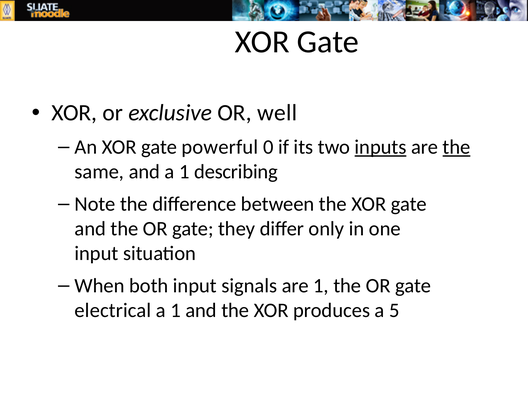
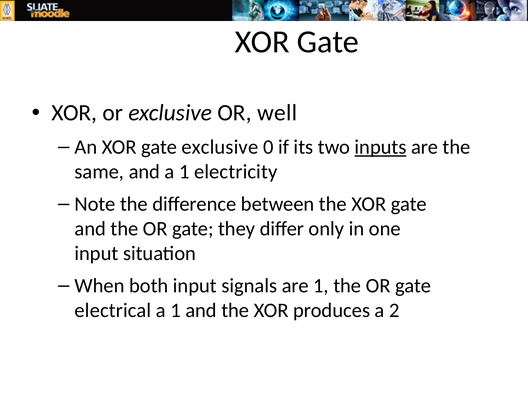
gate powerful: powerful -> exclusive
the at (457, 147) underline: present -> none
describing: describing -> electricity
5: 5 -> 2
